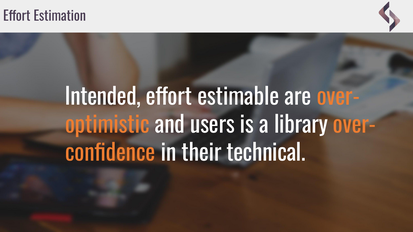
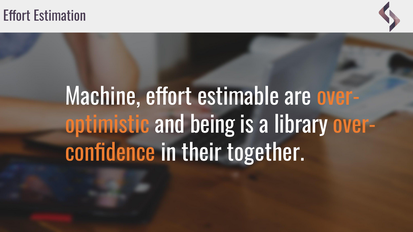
Intended: Intended -> Machine
users: users -> being
technical: technical -> together
